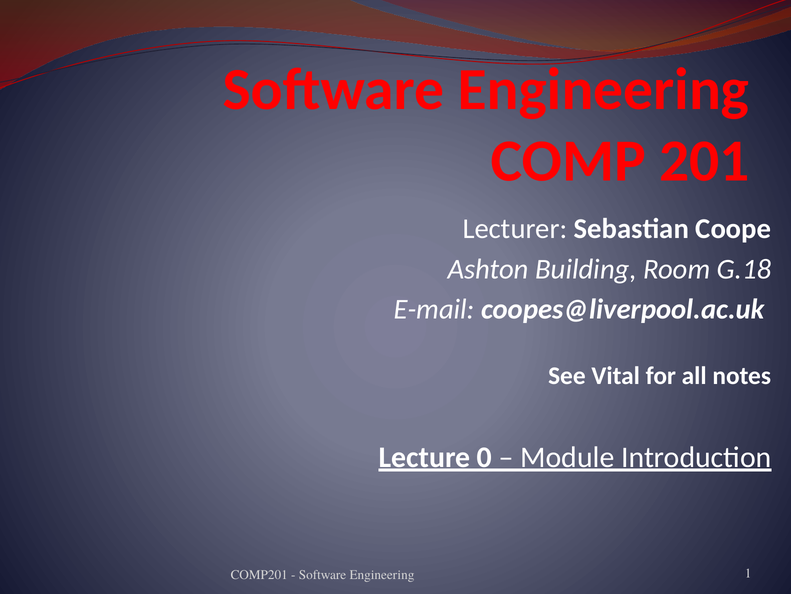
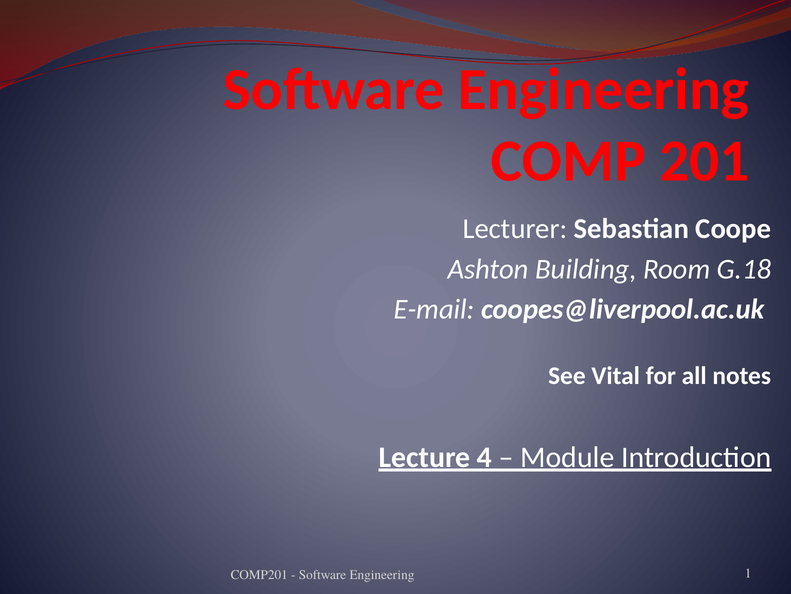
0: 0 -> 4
